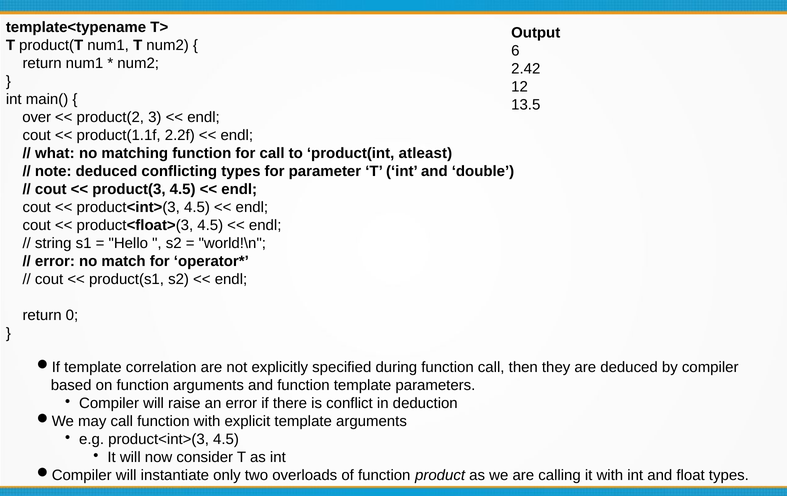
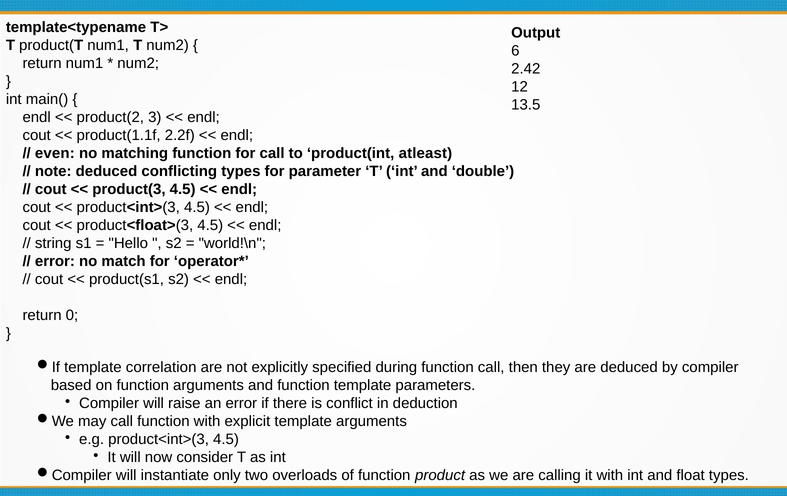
over at (37, 117): over -> endl
what: what -> even
